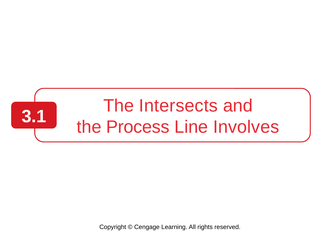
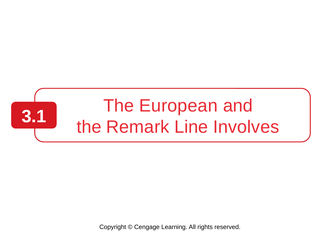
Intersects: Intersects -> European
Process: Process -> Remark
